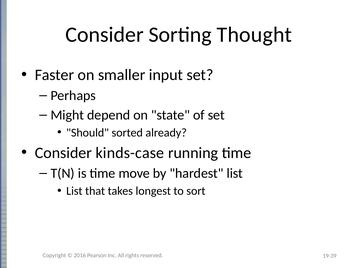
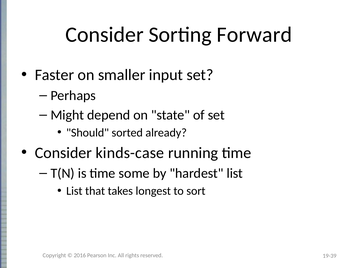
Thought: Thought -> Forward
move: move -> some
